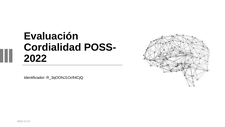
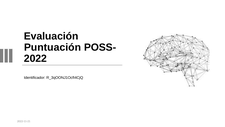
Cordialidad: Cordialidad -> Puntuación
